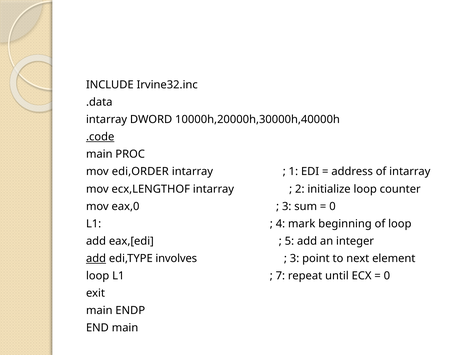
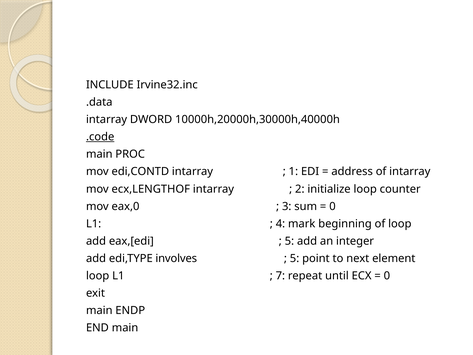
edi,ORDER: edi,ORDER -> edi,CONTD
add at (96, 258) underline: present -> none
3 at (295, 258): 3 -> 5
